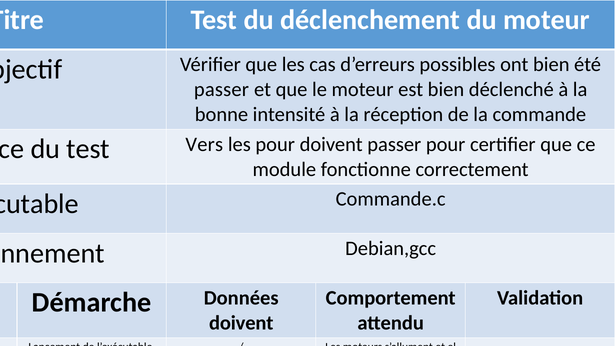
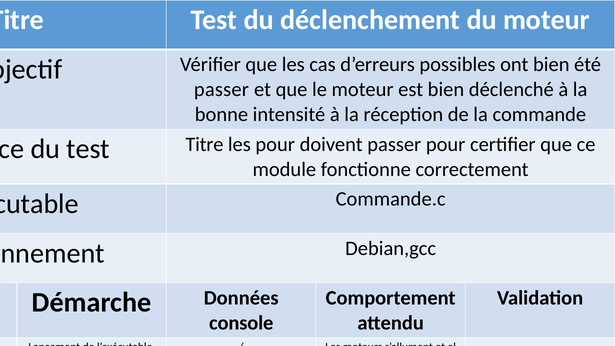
test Vers: Vers -> Titre
doivent at (241, 323): doivent -> console
